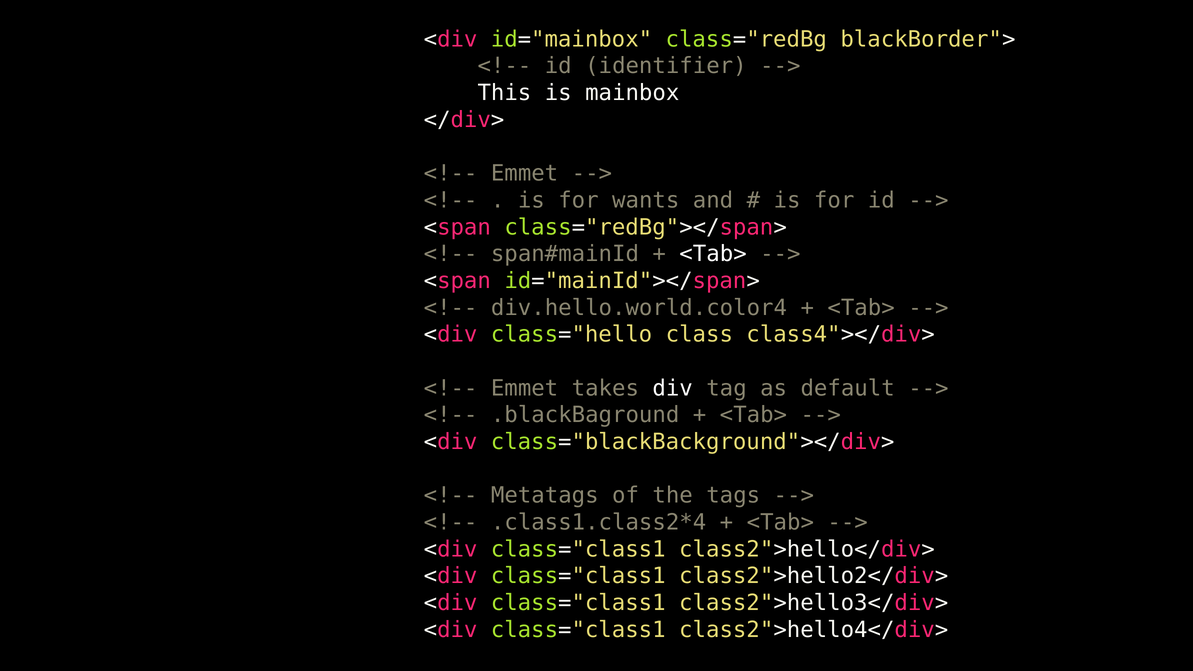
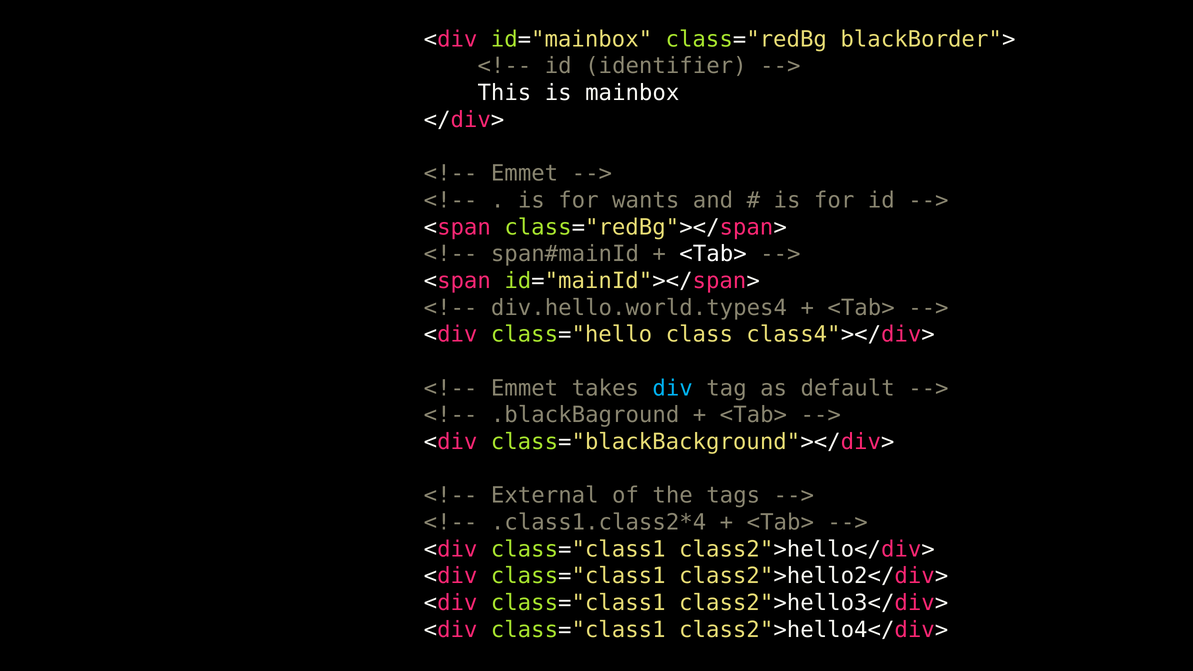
div.hello.world.color4: div.hello.world.color4 -> div.hello.world.types4
div colour: white -> light blue
Metatags: Metatags -> External
